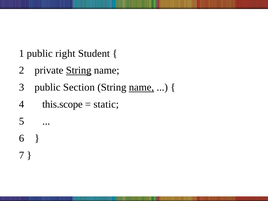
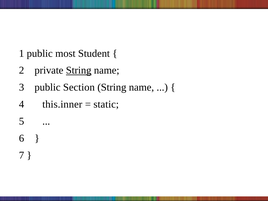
right: right -> most
name at (141, 87) underline: present -> none
this.scope: this.scope -> this.inner
